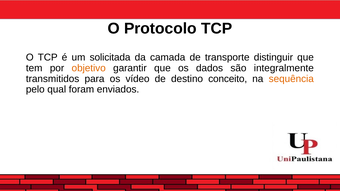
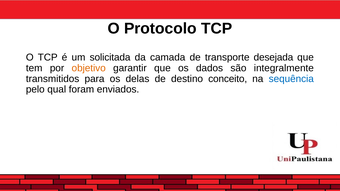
distinguir: distinguir -> desejada
vídeo: vídeo -> delas
sequência colour: orange -> blue
